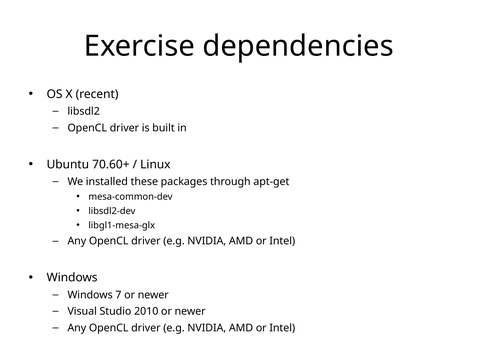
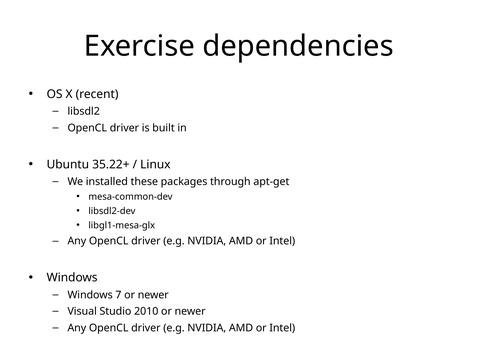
70.60+: 70.60+ -> 35.22+
